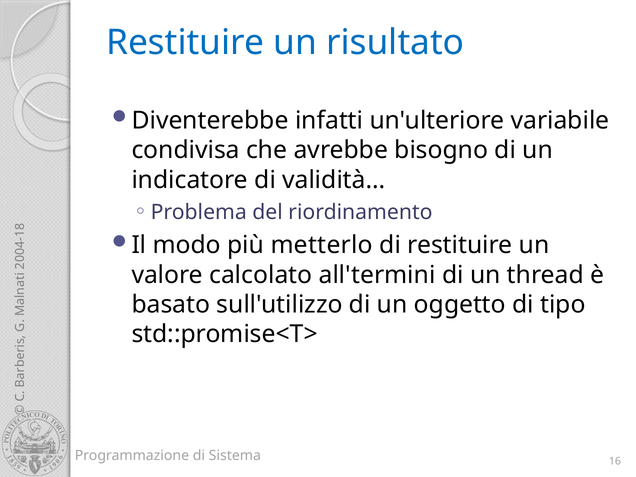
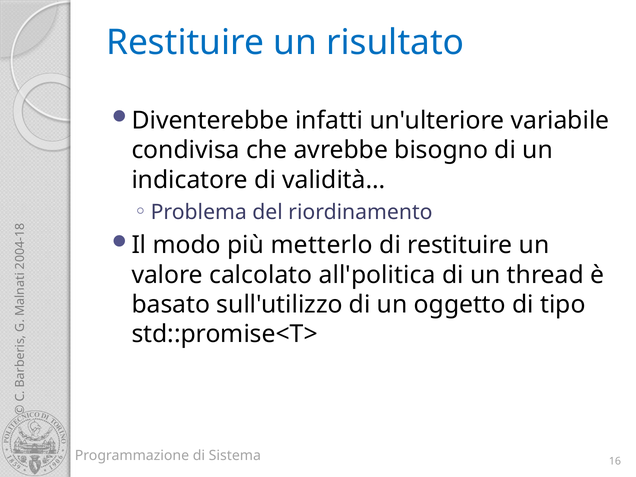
all'termini: all'termini -> all'politica
